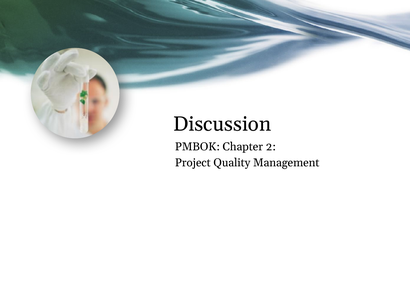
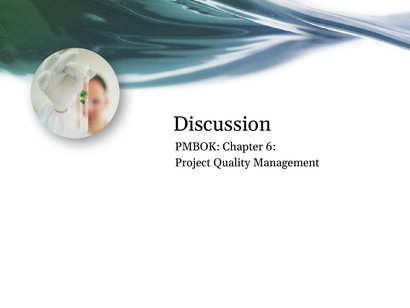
2: 2 -> 6
